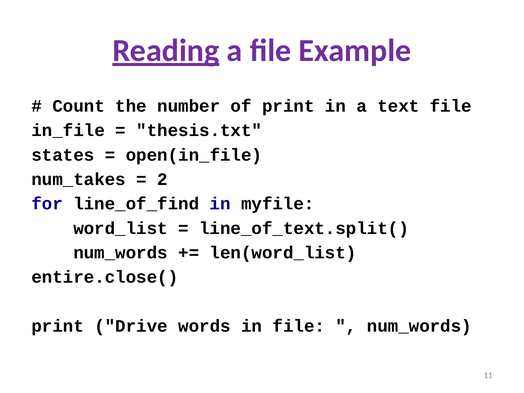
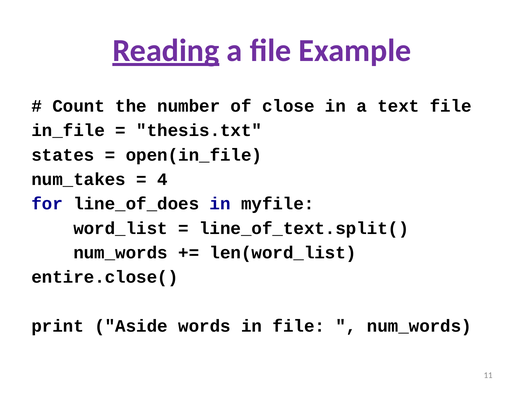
of print: print -> close
2: 2 -> 4
line_of_find: line_of_find -> line_of_does
Drive: Drive -> Aside
